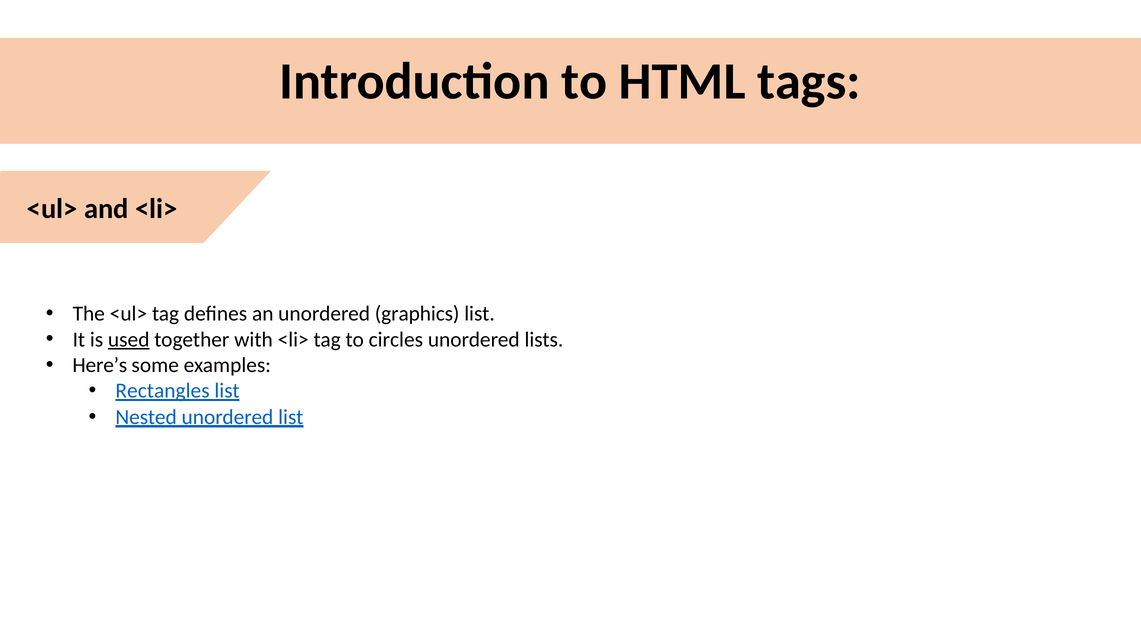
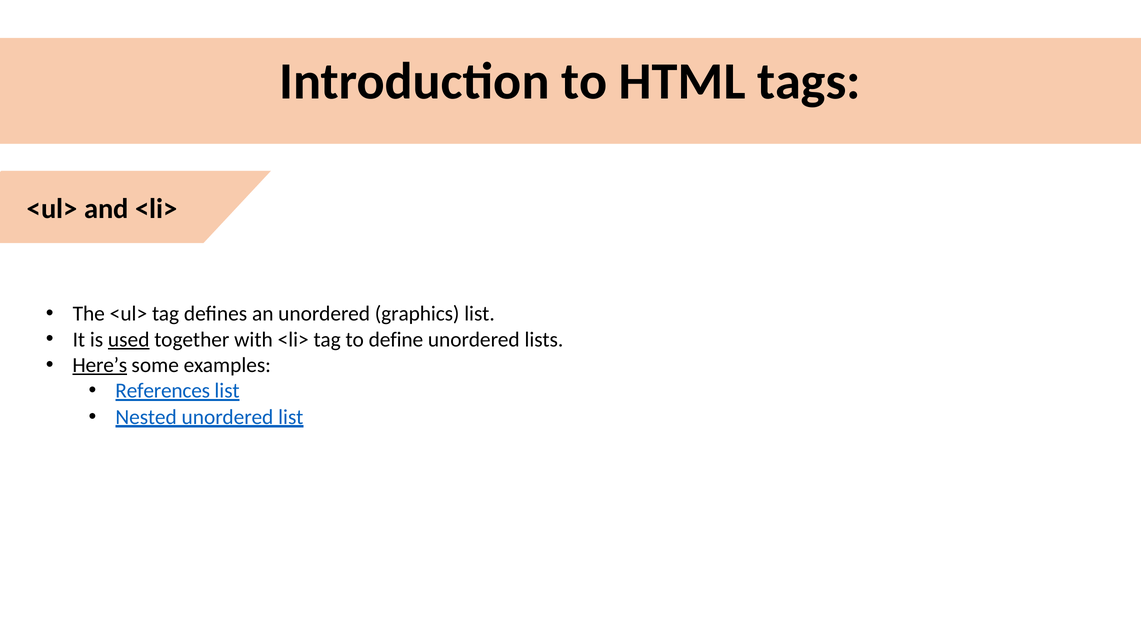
circles: circles -> define
Here’s underline: none -> present
Rectangles: Rectangles -> References
